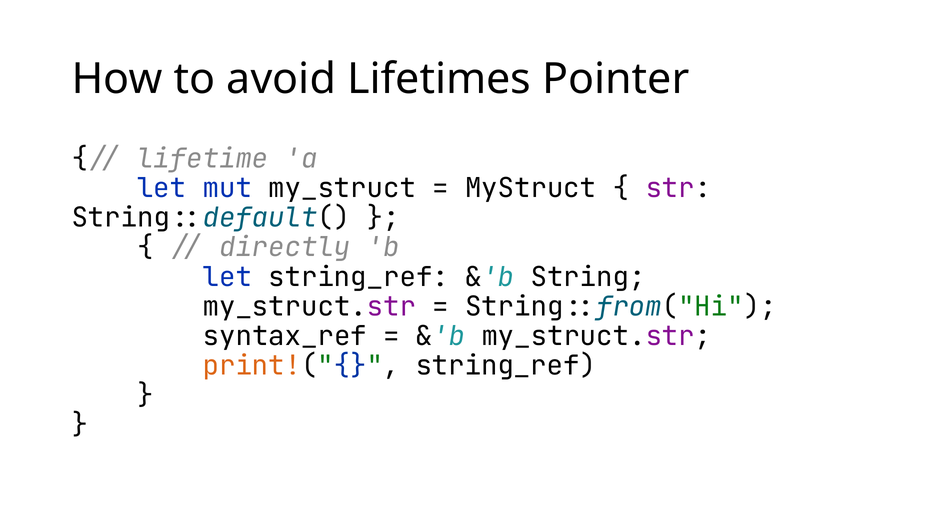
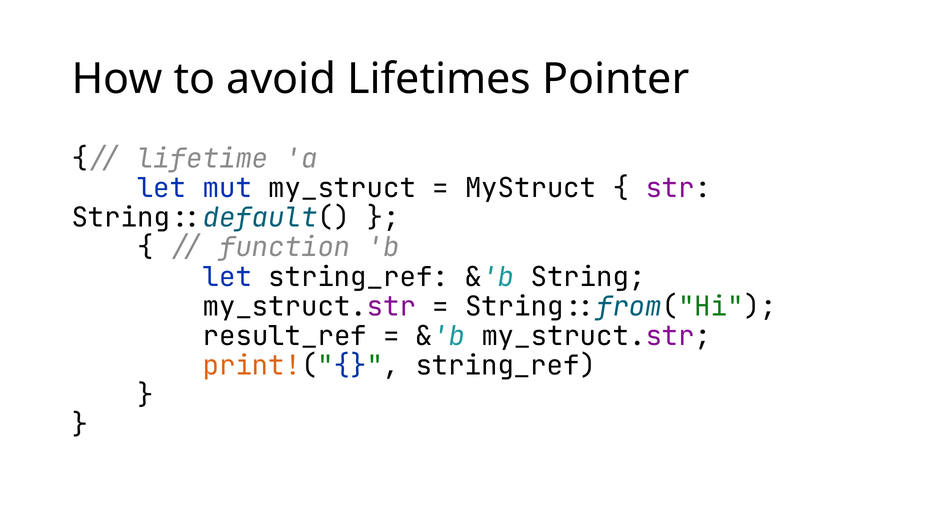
directly: directly -> function
syntax_ref: syntax_ref -> result_ref
